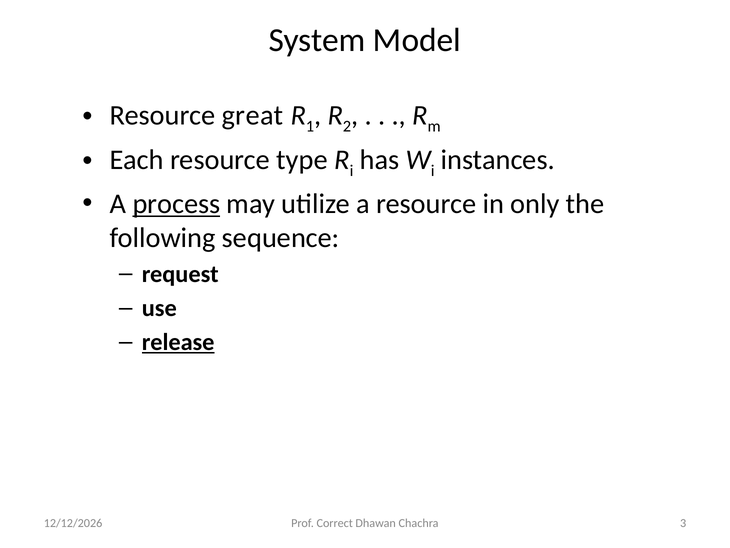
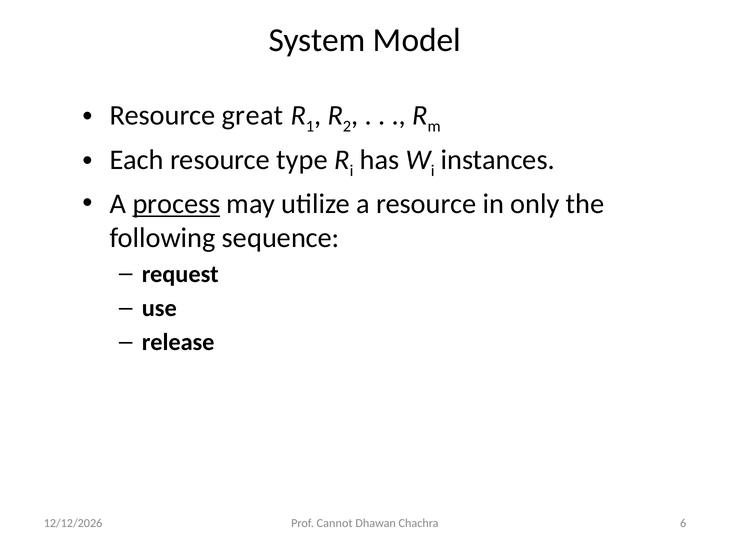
release underline: present -> none
Correct: Correct -> Cannot
3: 3 -> 6
